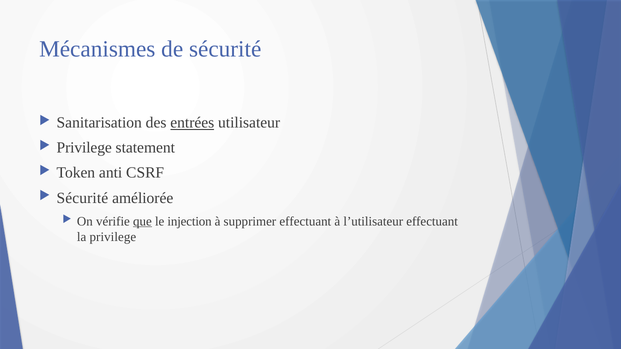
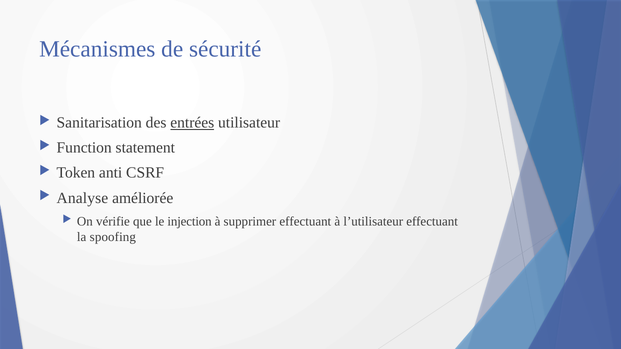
Privilege at (84, 148): Privilege -> Function
Sécurité at (82, 198): Sécurité -> Analyse
que underline: present -> none
la privilege: privilege -> spoofing
